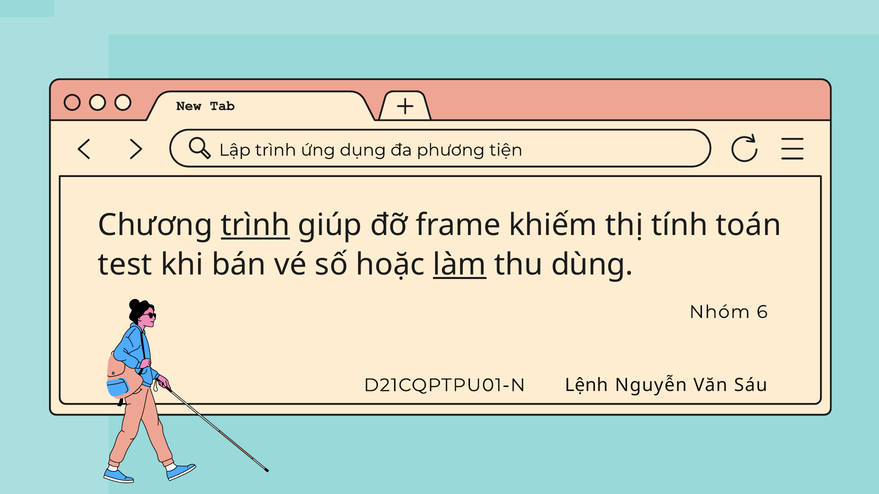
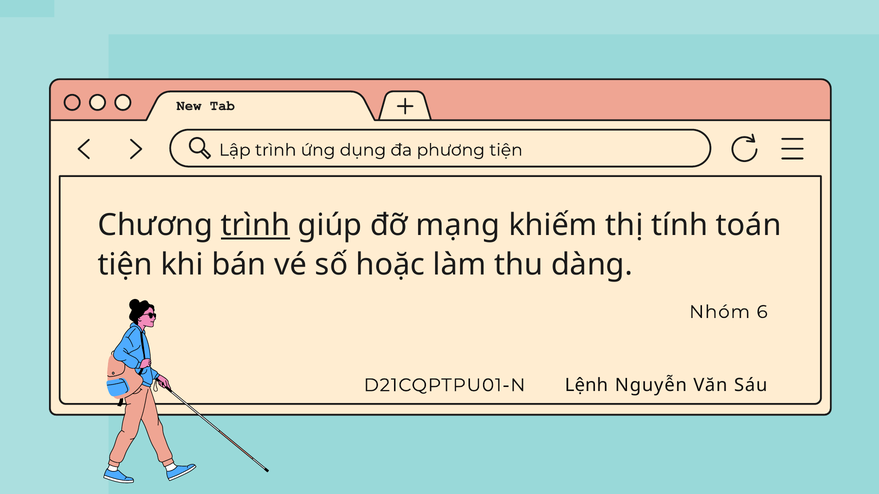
frame: frame -> mạng
test at (125, 265): test -> tiện
làm underline: present -> none
dùng: dùng -> dàng
